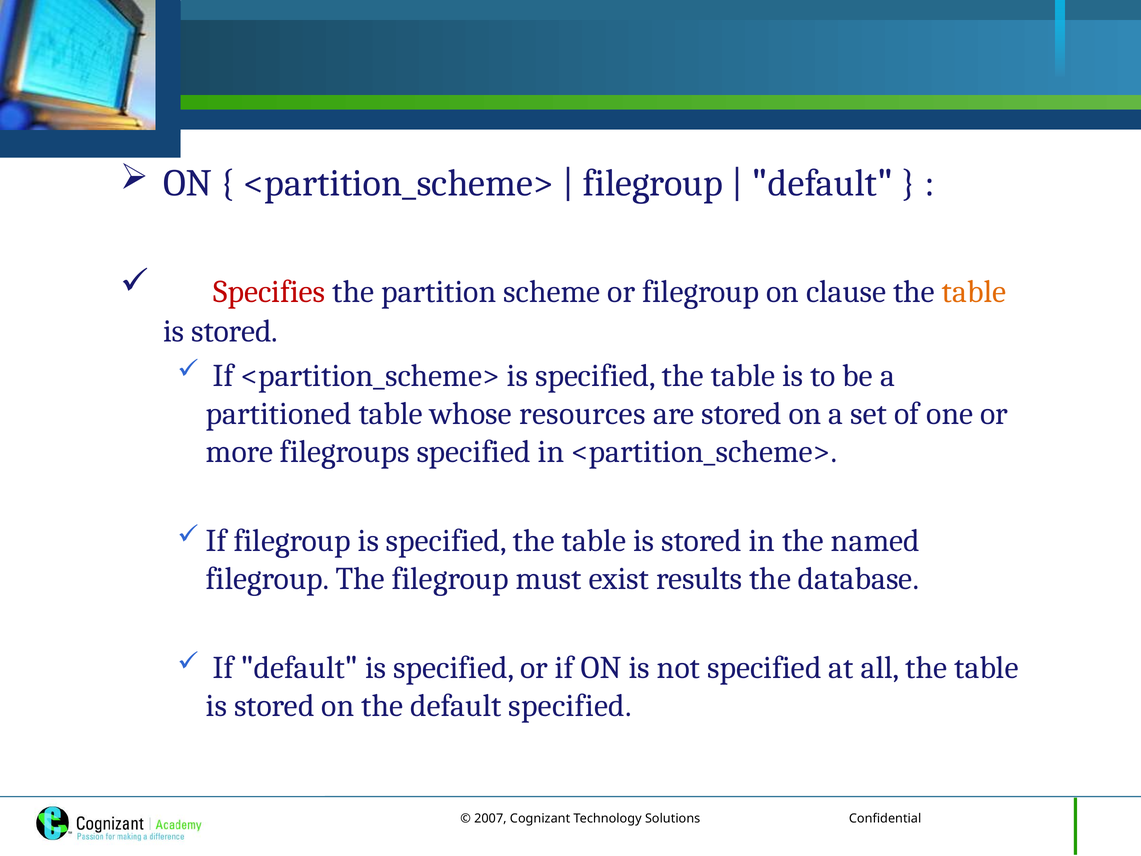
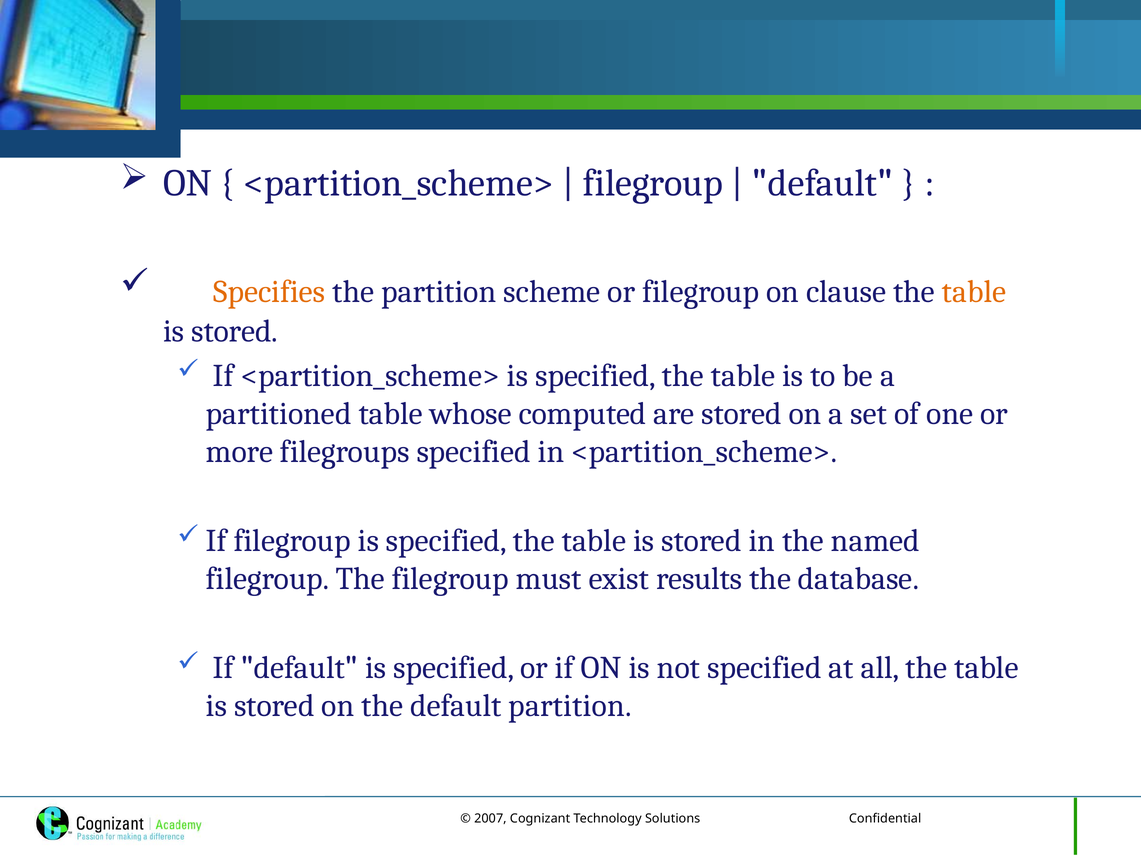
Specifies colour: red -> orange
resources: resources -> computed
default specified: specified -> partition
